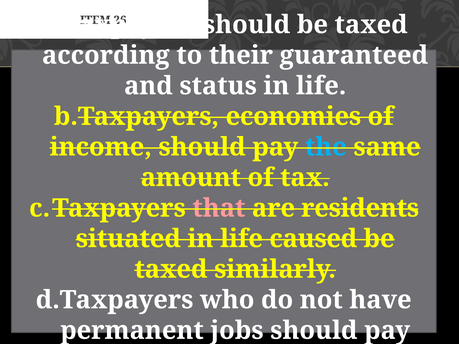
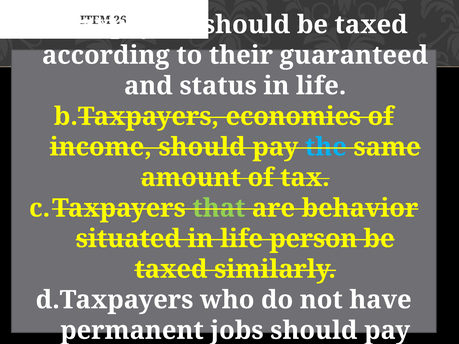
that colour: pink -> light green
residents: residents -> behavior
caused: caused -> person
